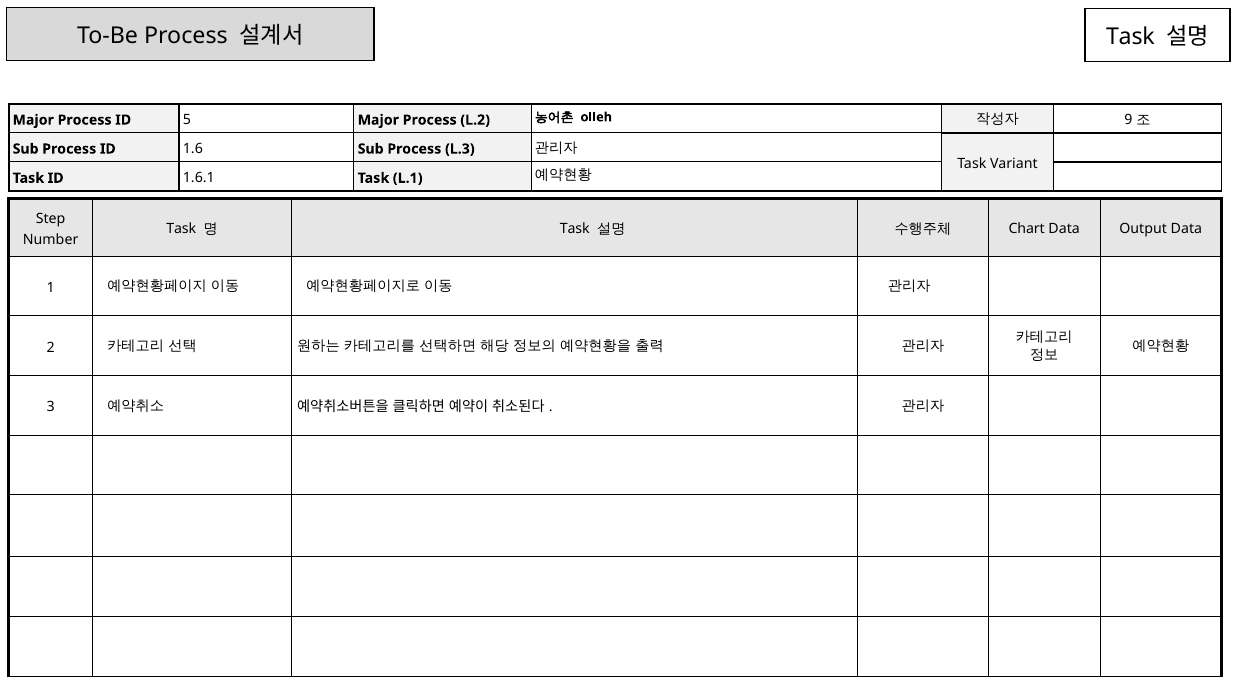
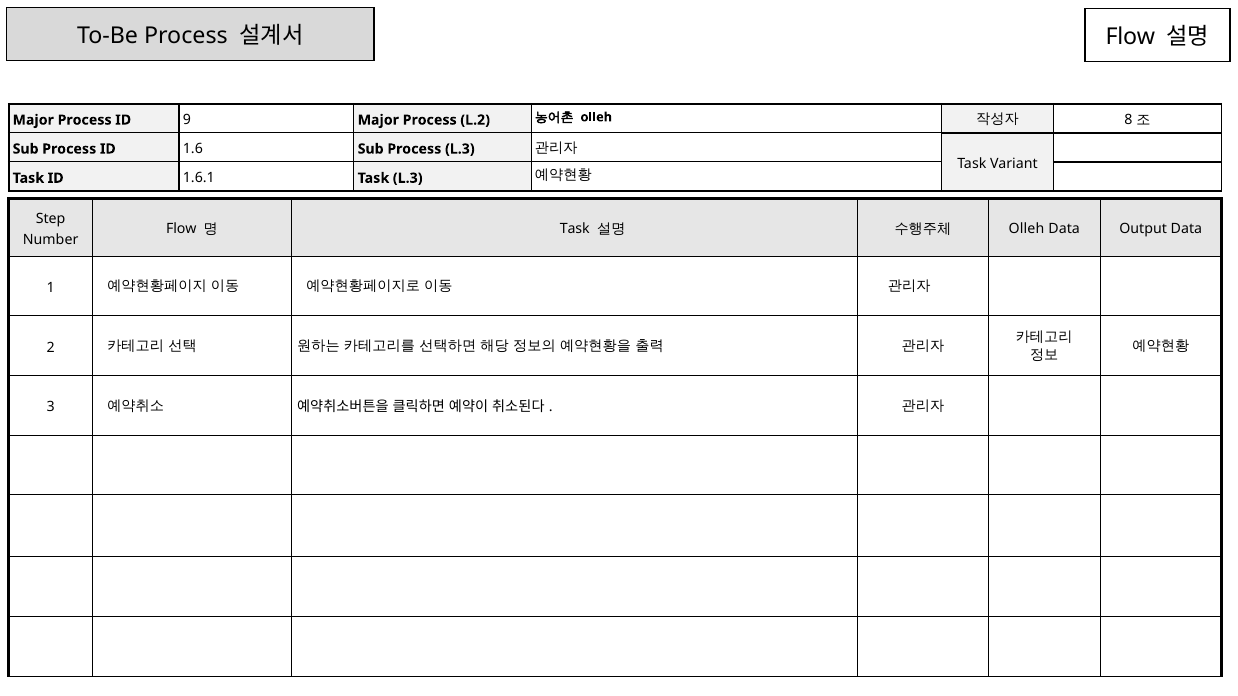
Task at (1130, 37): Task -> Flow
5: 5 -> 9
9: 9 -> 8
Task L.1: L.1 -> L.3
Task at (181, 229): Task -> Flow
Chart at (1027, 229): Chart -> Olleh
